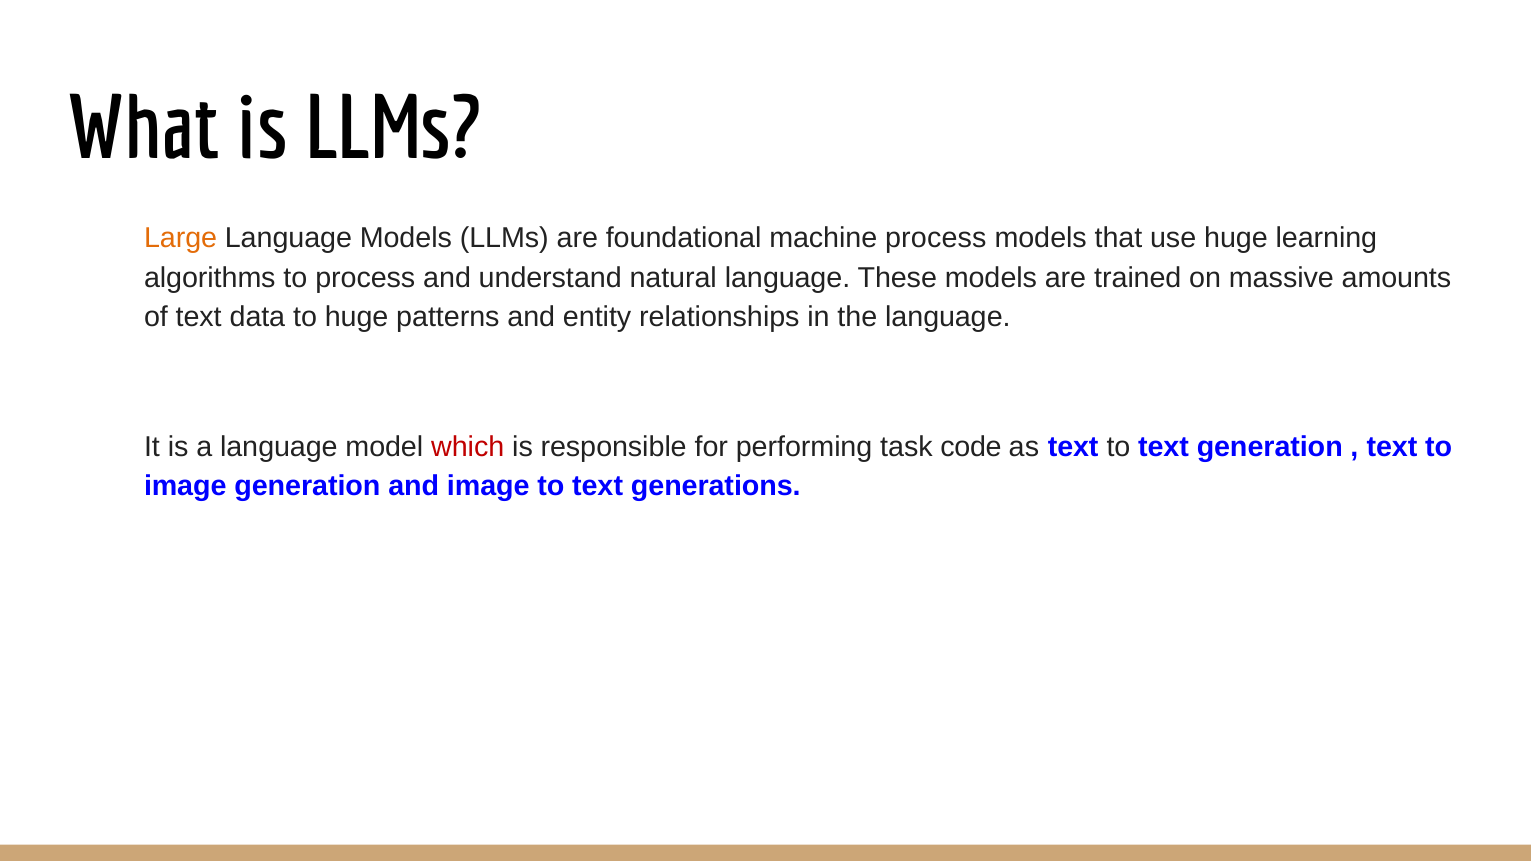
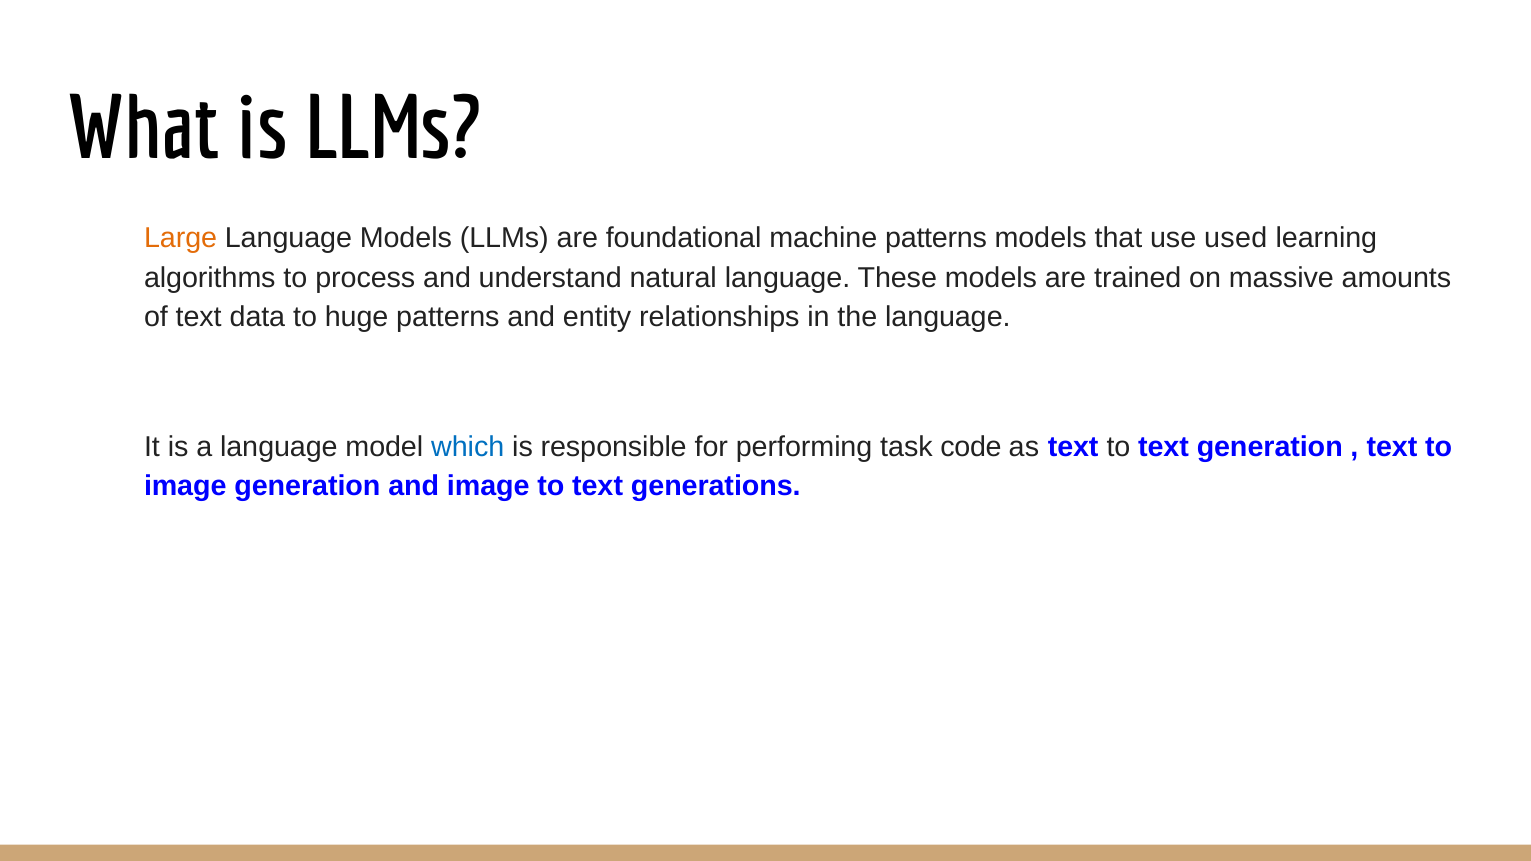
machine process: process -> patterns
use huge: huge -> used
which colour: red -> blue
